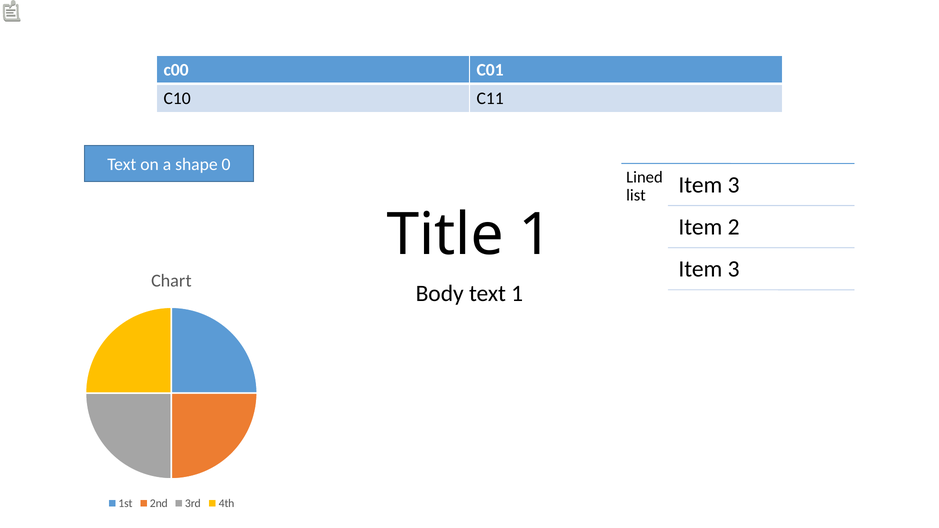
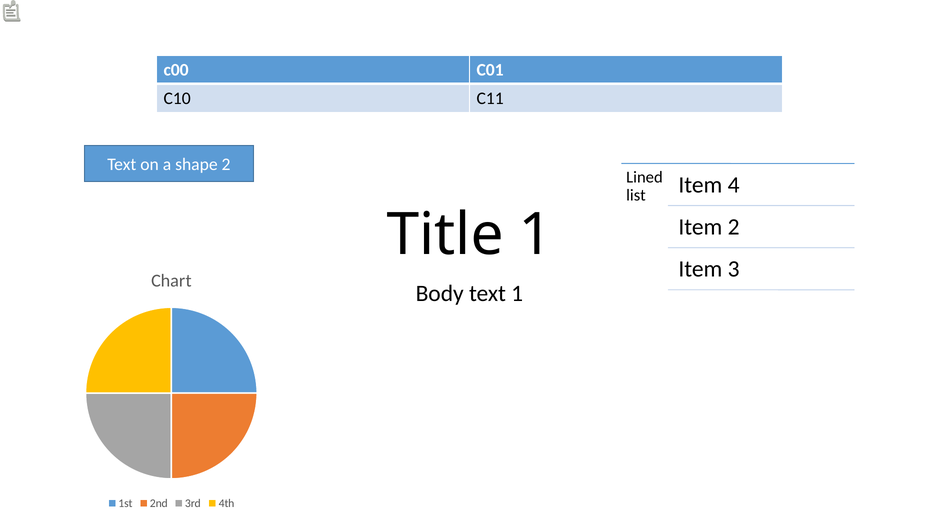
shape 0: 0 -> 2
3 at (734, 185): 3 -> 4
